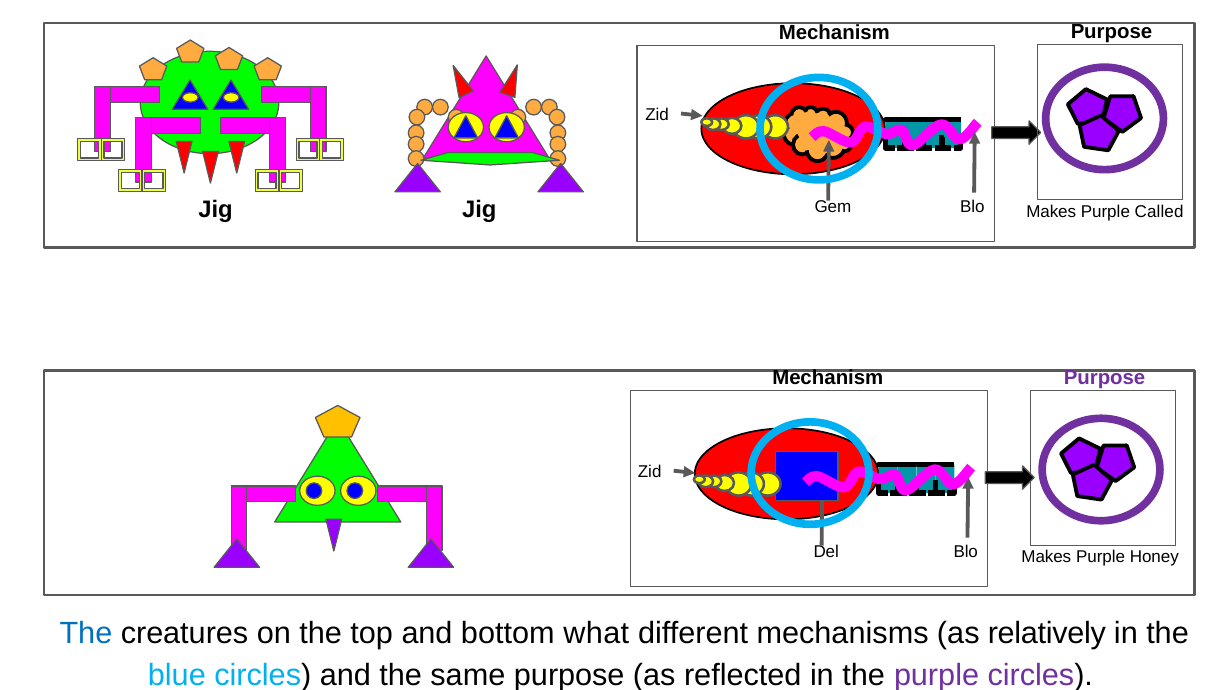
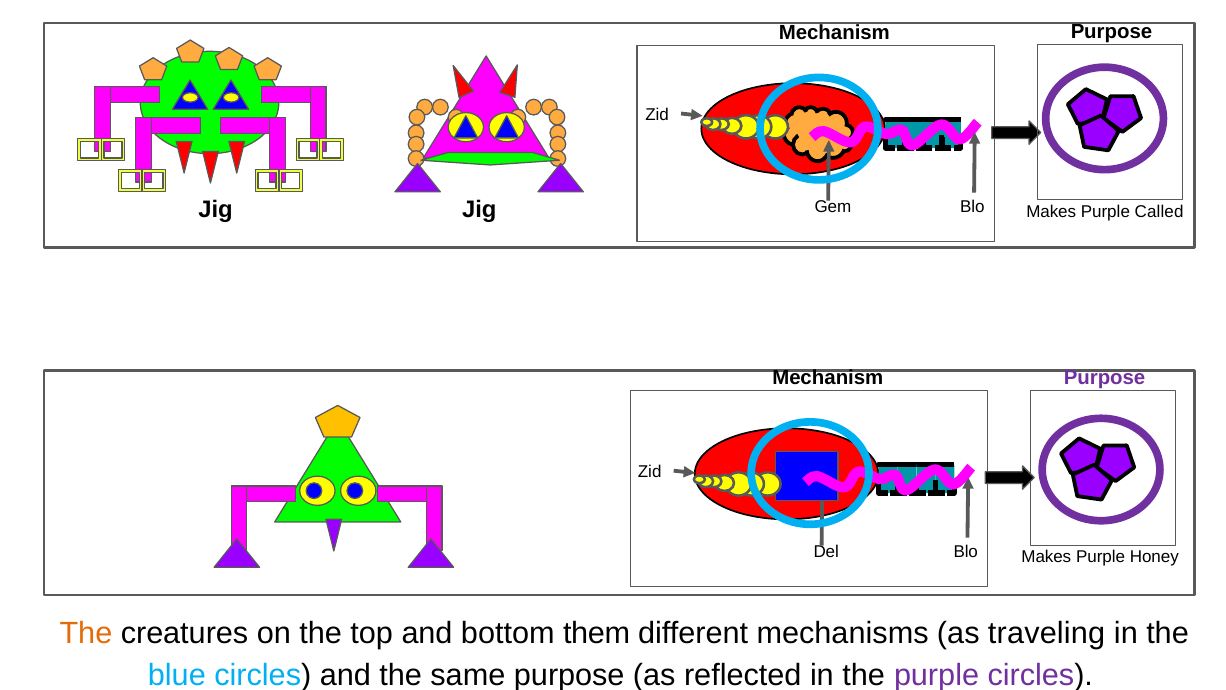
The at (86, 633) colour: blue -> orange
what: what -> them
relatively: relatively -> traveling
